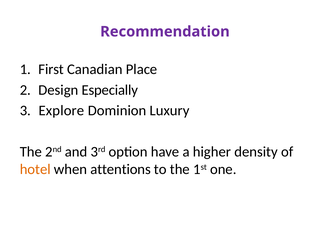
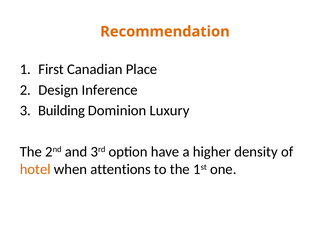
Recommendation colour: purple -> orange
Especially: Especially -> Inference
Explore: Explore -> Building
